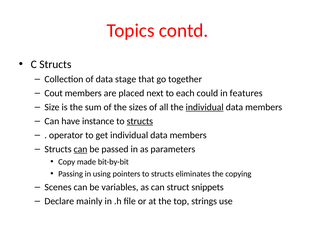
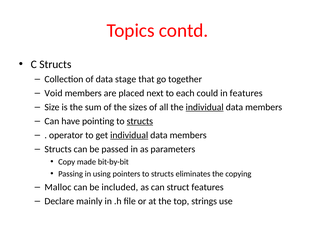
Cout: Cout -> Void
instance: instance -> pointing
individual at (129, 135) underline: none -> present
can at (81, 149) underline: present -> none
Scenes: Scenes -> Malloc
variables: variables -> included
struct snippets: snippets -> features
